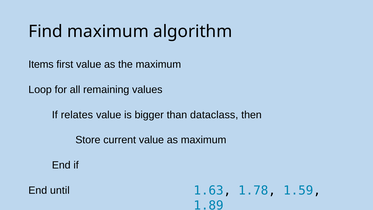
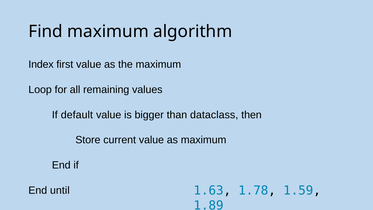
Items: Items -> Index
relates: relates -> default
